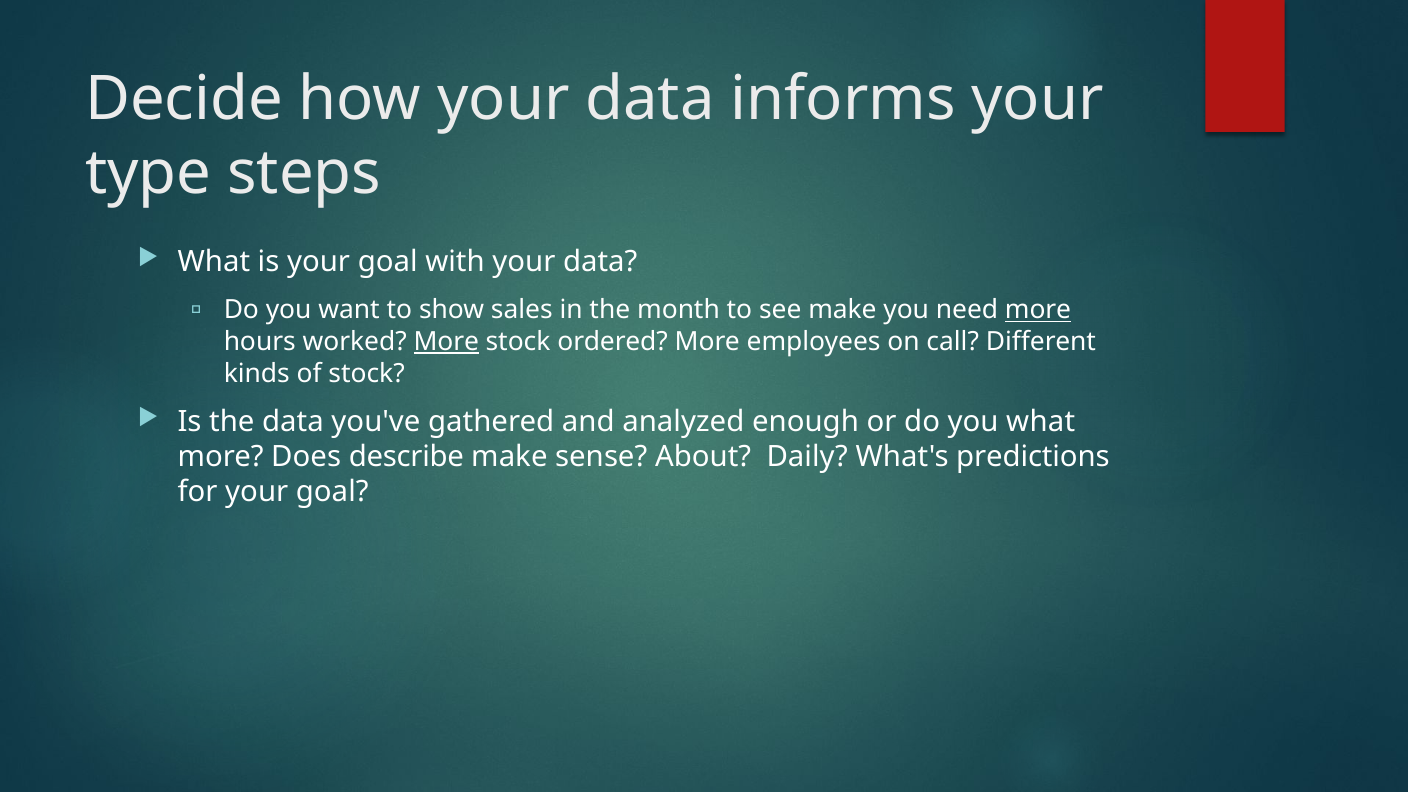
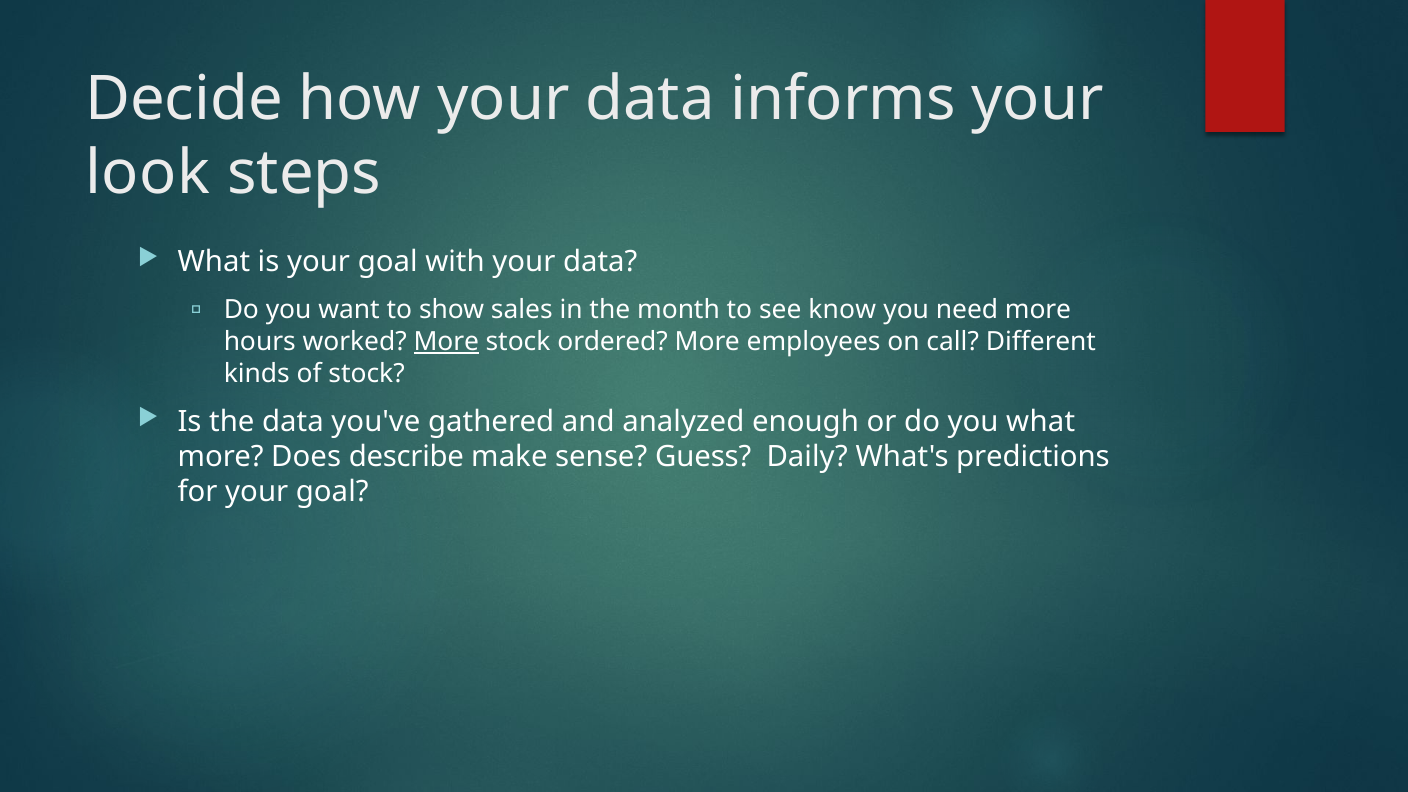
type: type -> look
see make: make -> know
more at (1038, 310) underline: present -> none
About: About -> Guess
